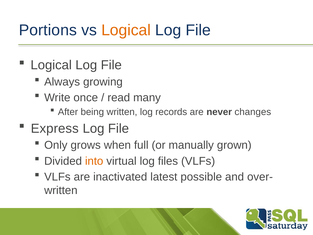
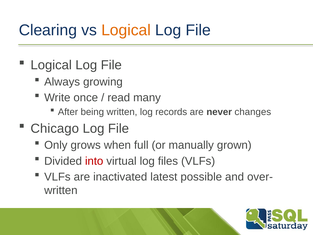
Portions: Portions -> Clearing
Express: Express -> Chicago
into colour: orange -> red
